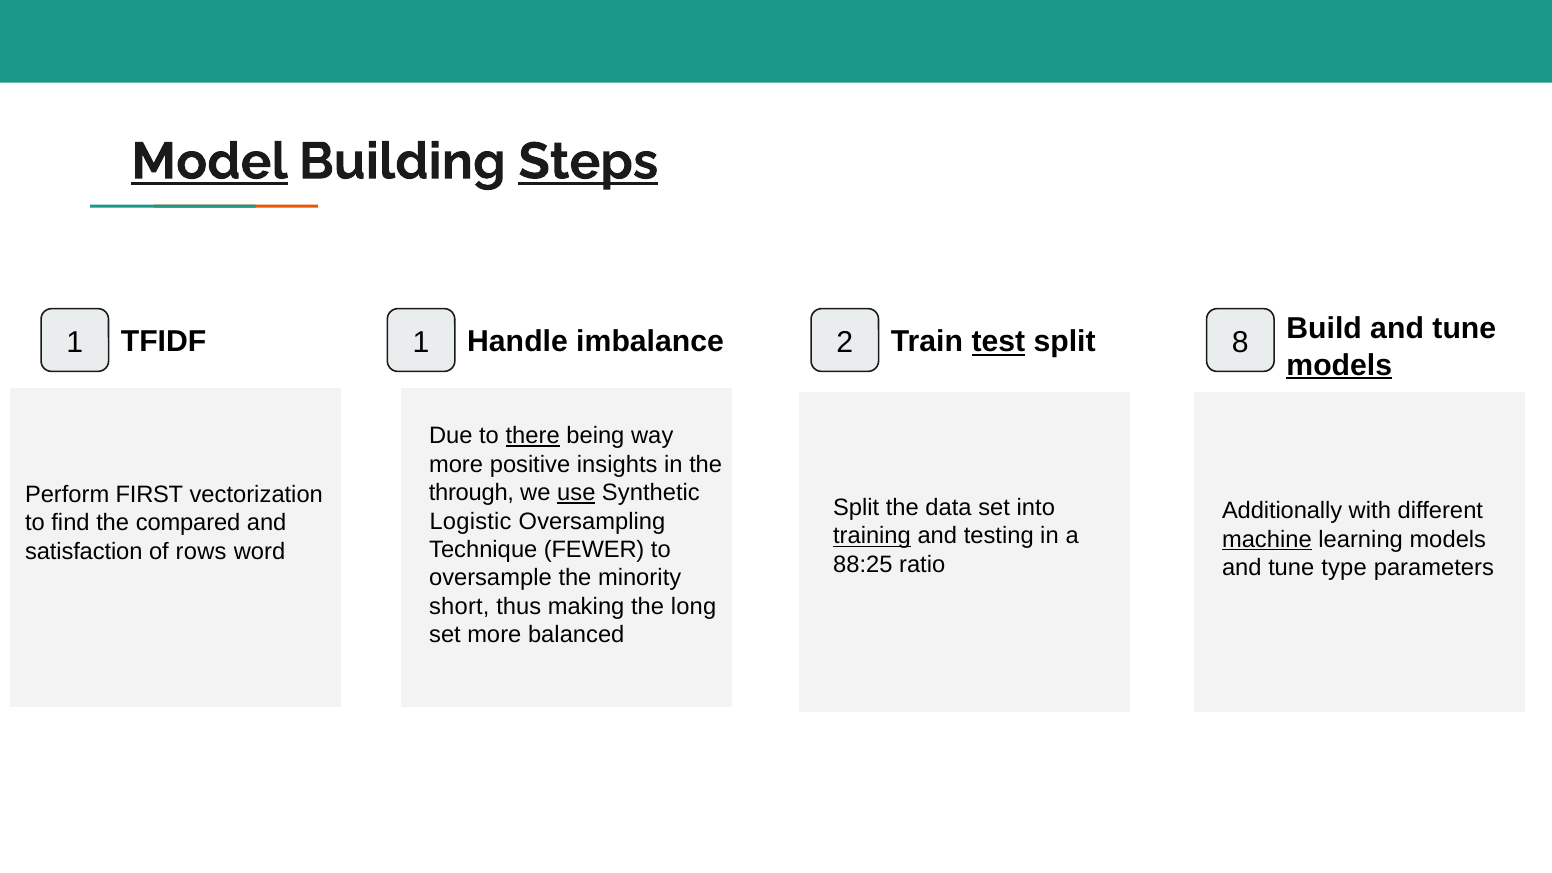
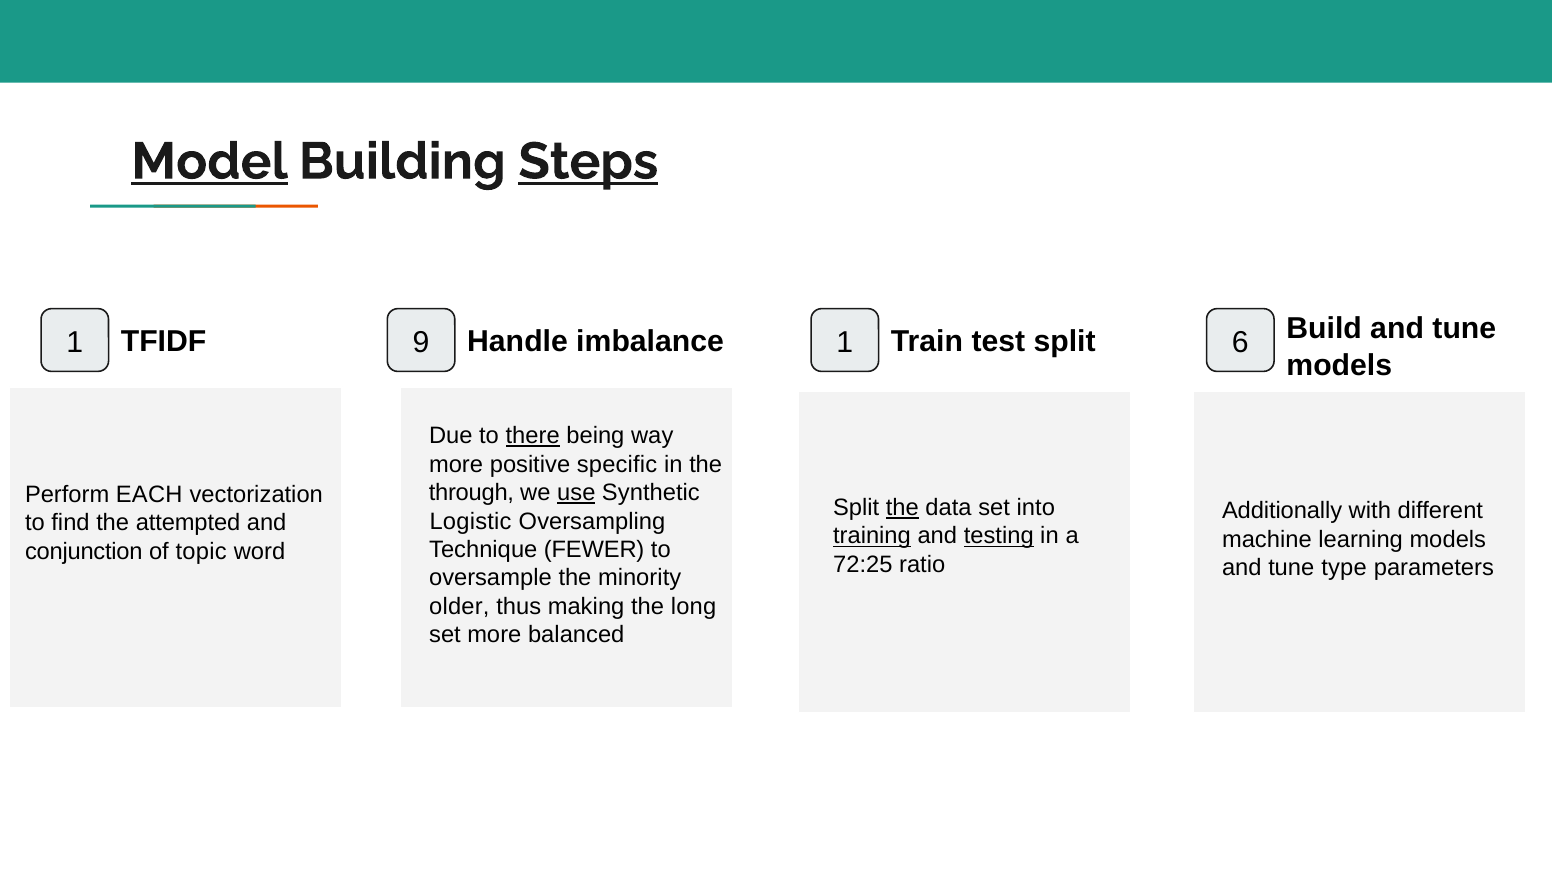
TFIDF 1: 1 -> 9
imbalance 2: 2 -> 1
test underline: present -> none
8: 8 -> 6
models at (1339, 365) underline: present -> none
insights: insights -> specific
FIRST: FIRST -> EACH
the at (902, 508) underline: none -> present
compared: compared -> attempted
testing underline: none -> present
machine underline: present -> none
satisfaction: satisfaction -> conjunction
rows: rows -> topic
88:25: 88:25 -> 72:25
short: short -> older
